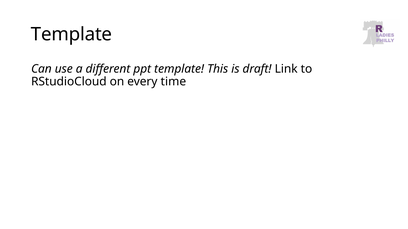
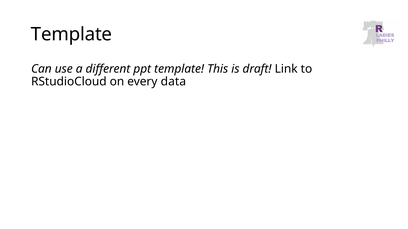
time: time -> data
